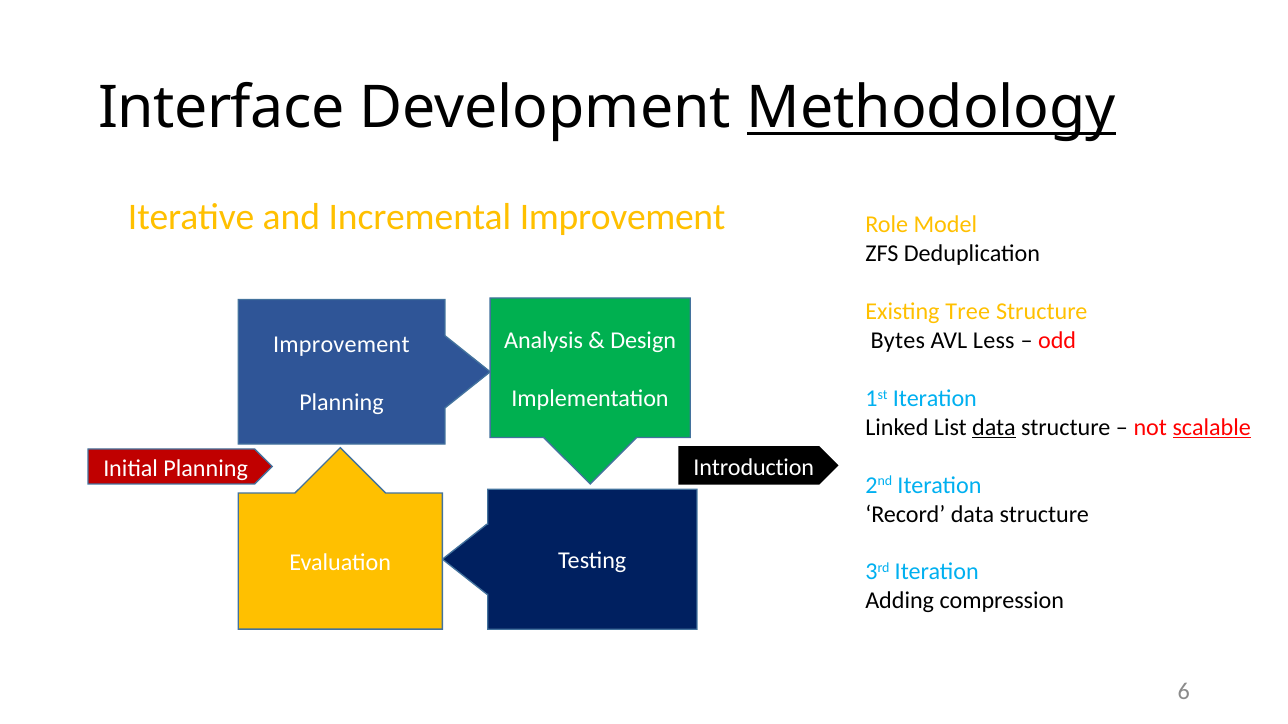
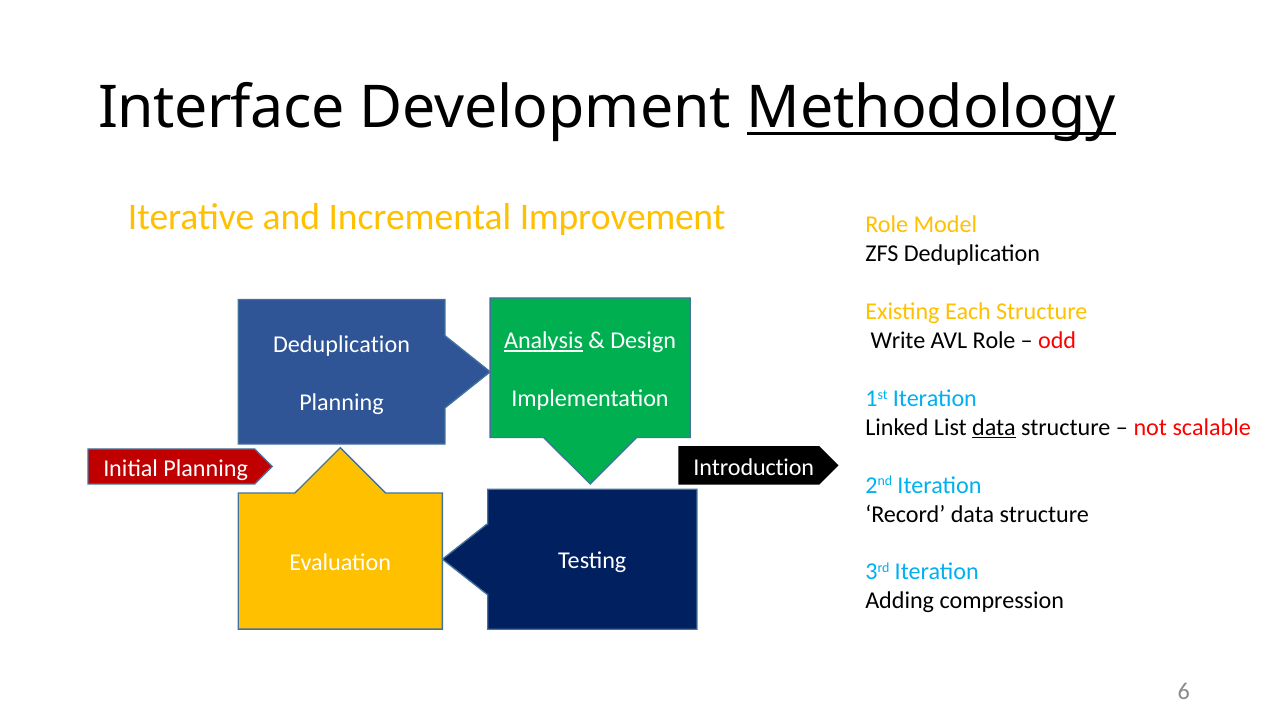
Tree: Tree -> Each
Bytes: Bytes -> Write
AVL Less: Less -> Role
Analysis underline: none -> present
Improvement at (341, 345): Improvement -> Deduplication
scalable underline: present -> none
